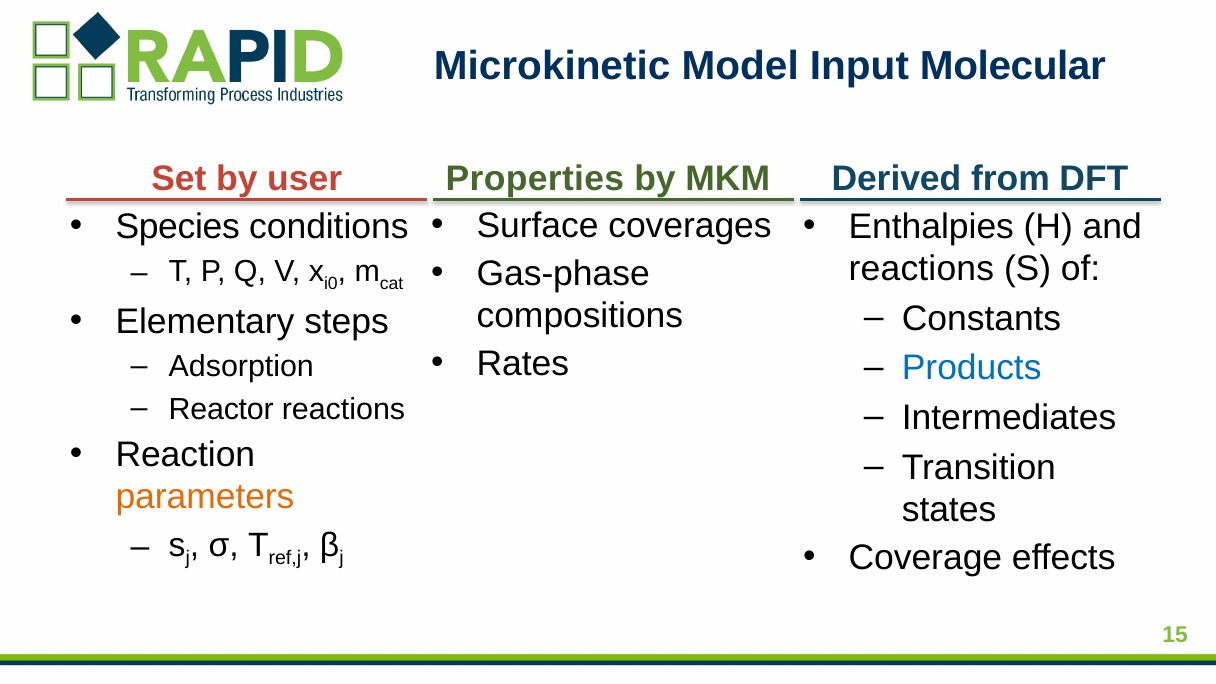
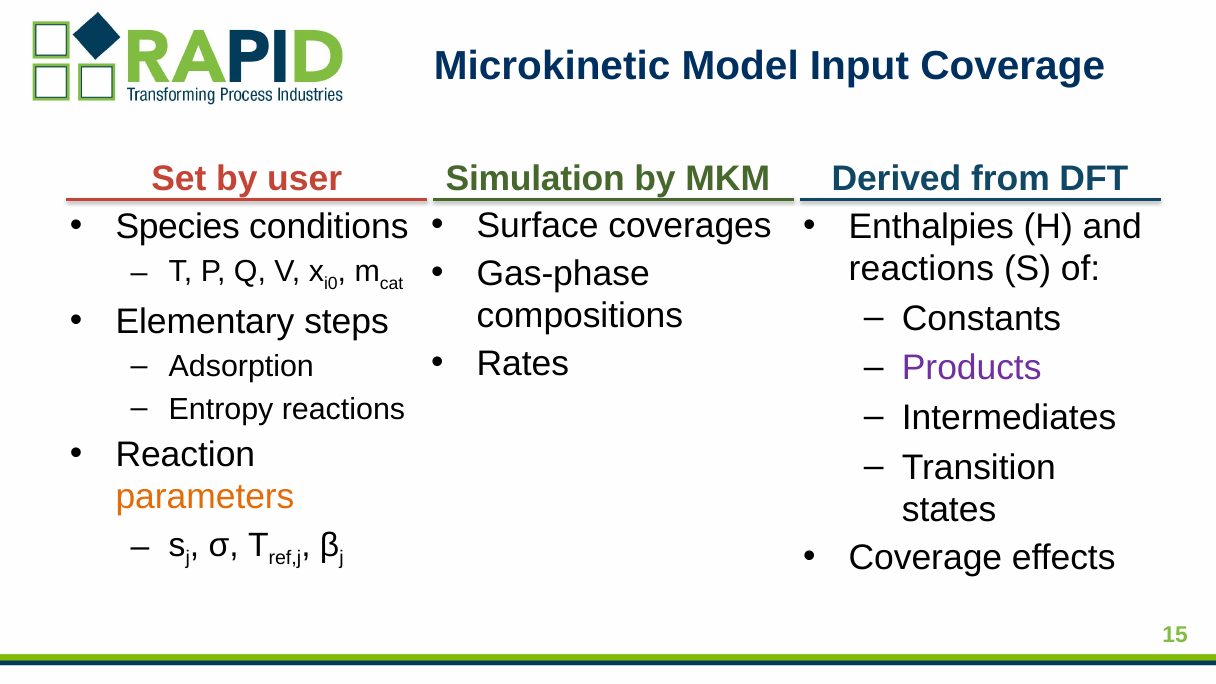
Input Molecular: Molecular -> Coverage
Properties: Properties -> Simulation
Products colour: blue -> purple
Reactor: Reactor -> Entropy
